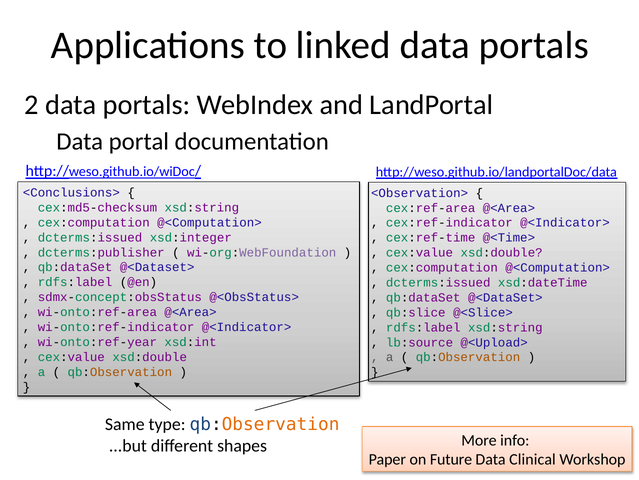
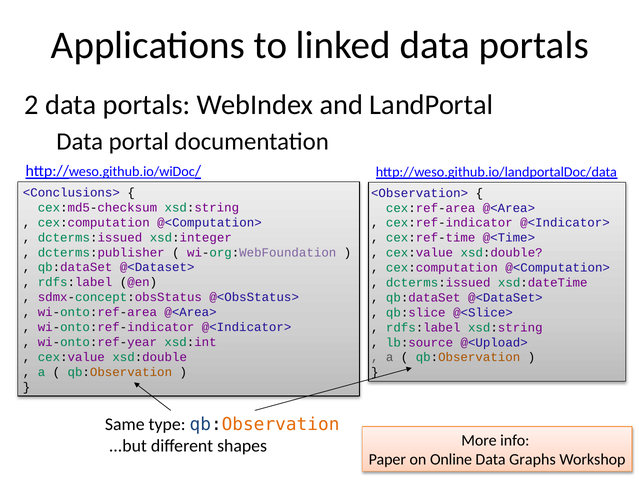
Future: Future -> Online
Clinical: Clinical -> Graphs
